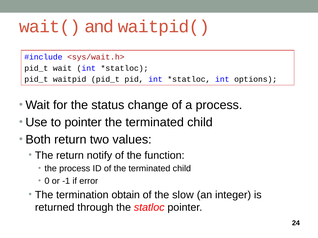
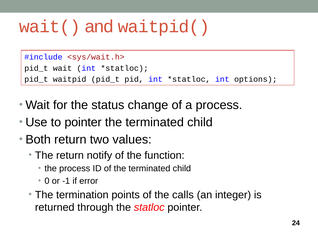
obtain: obtain -> points
slow: slow -> calls
